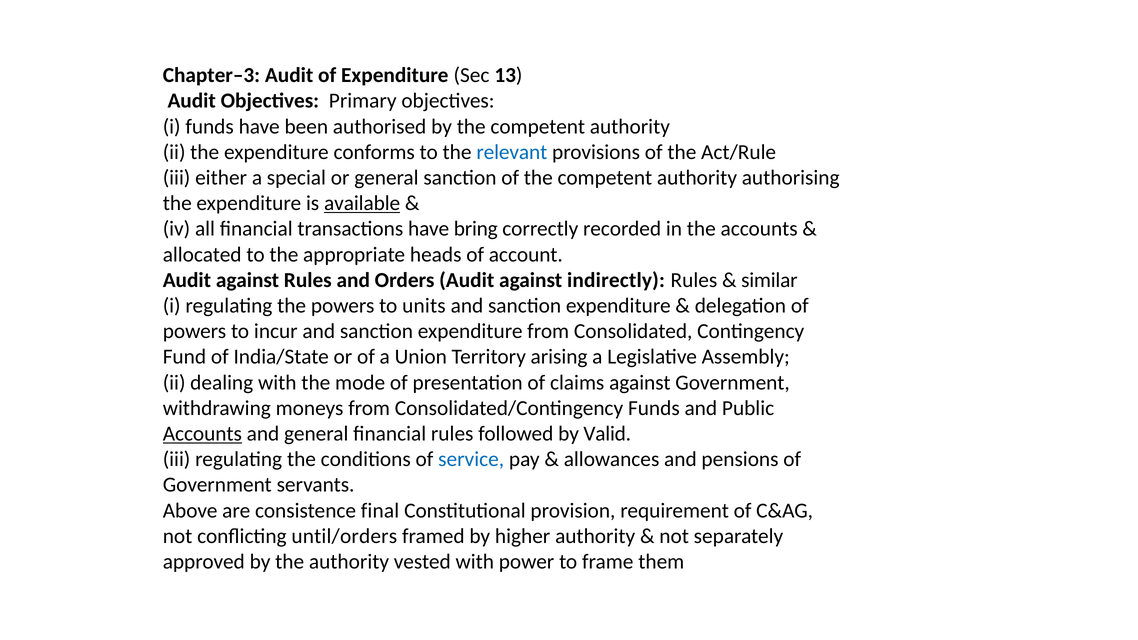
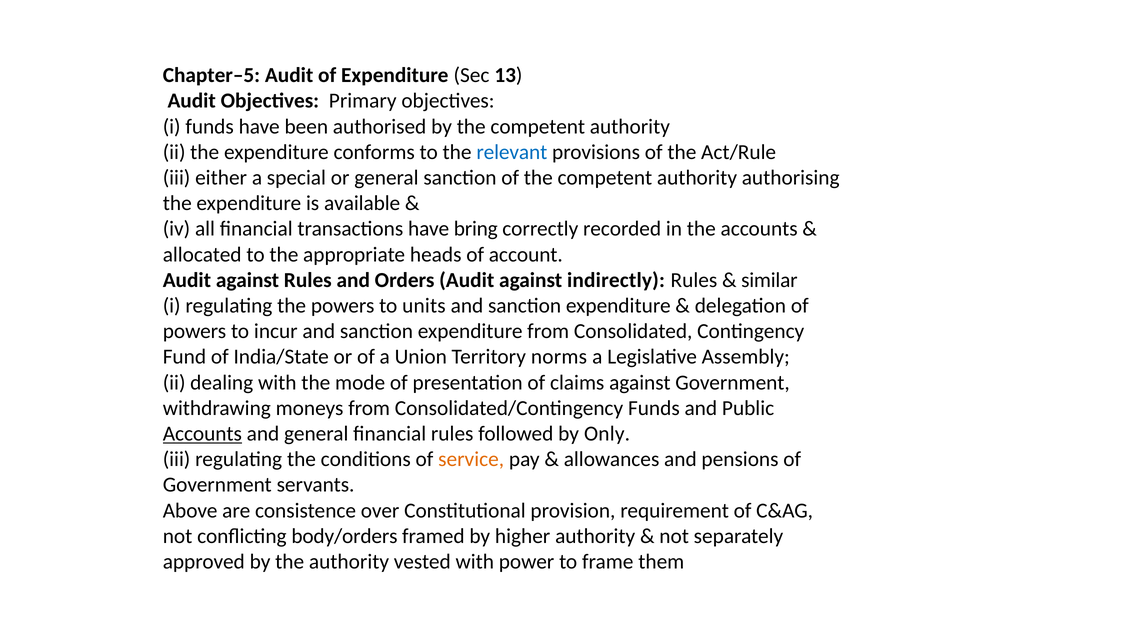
Chapter–3: Chapter–3 -> Chapter–5
available underline: present -> none
arising: arising -> norms
Valid: Valid -> Only
service colour: blue -> orange
final: final -> over
until/orders: until/orders -> body/orders
